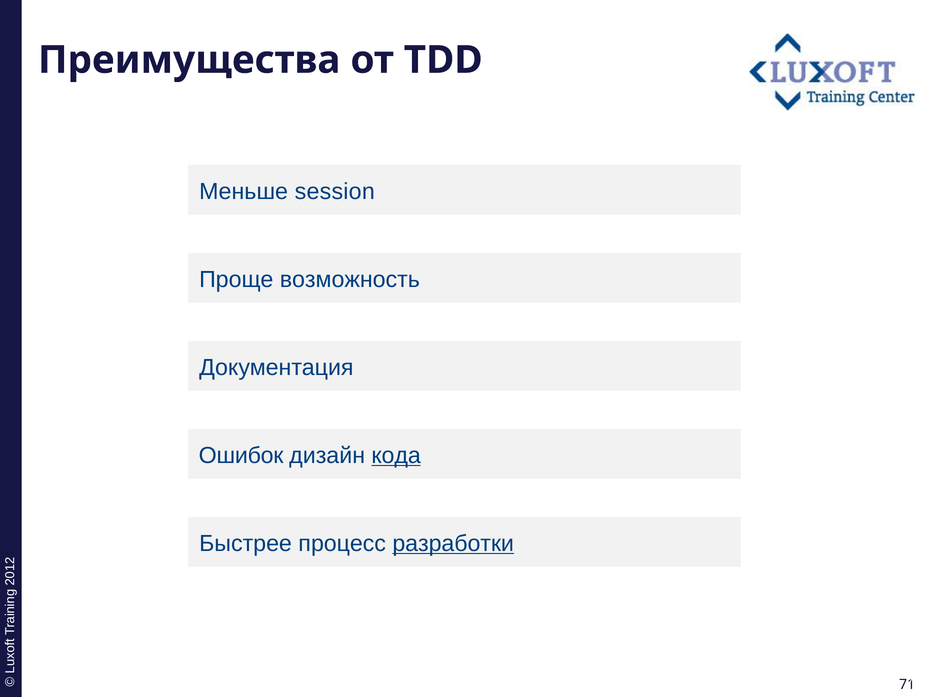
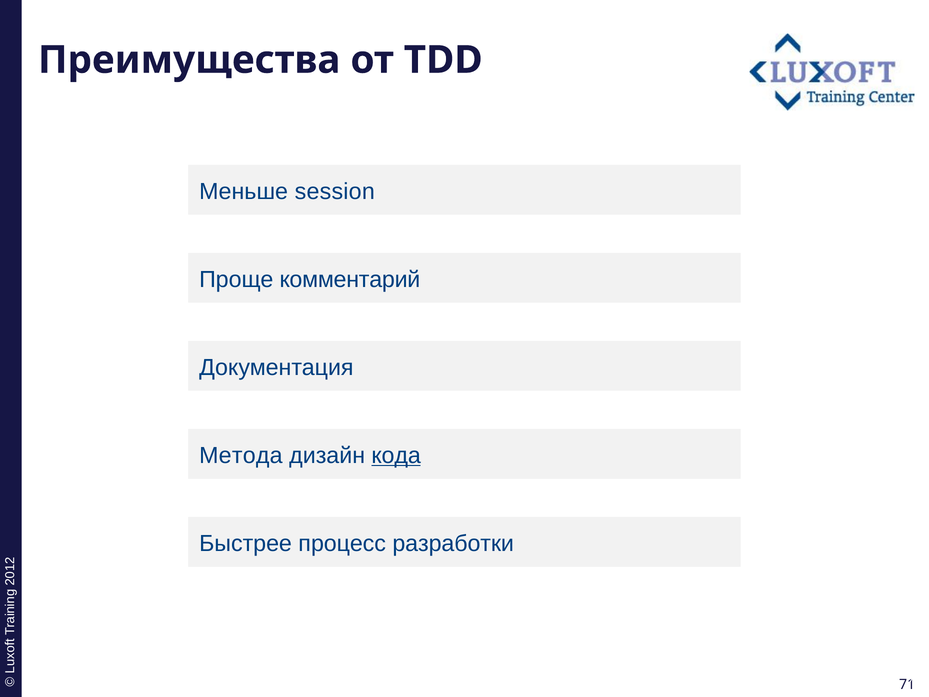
возможность: возможность -> комментарий
Ошибок: Ошибок -> Метода
разработки underline: present -> none
